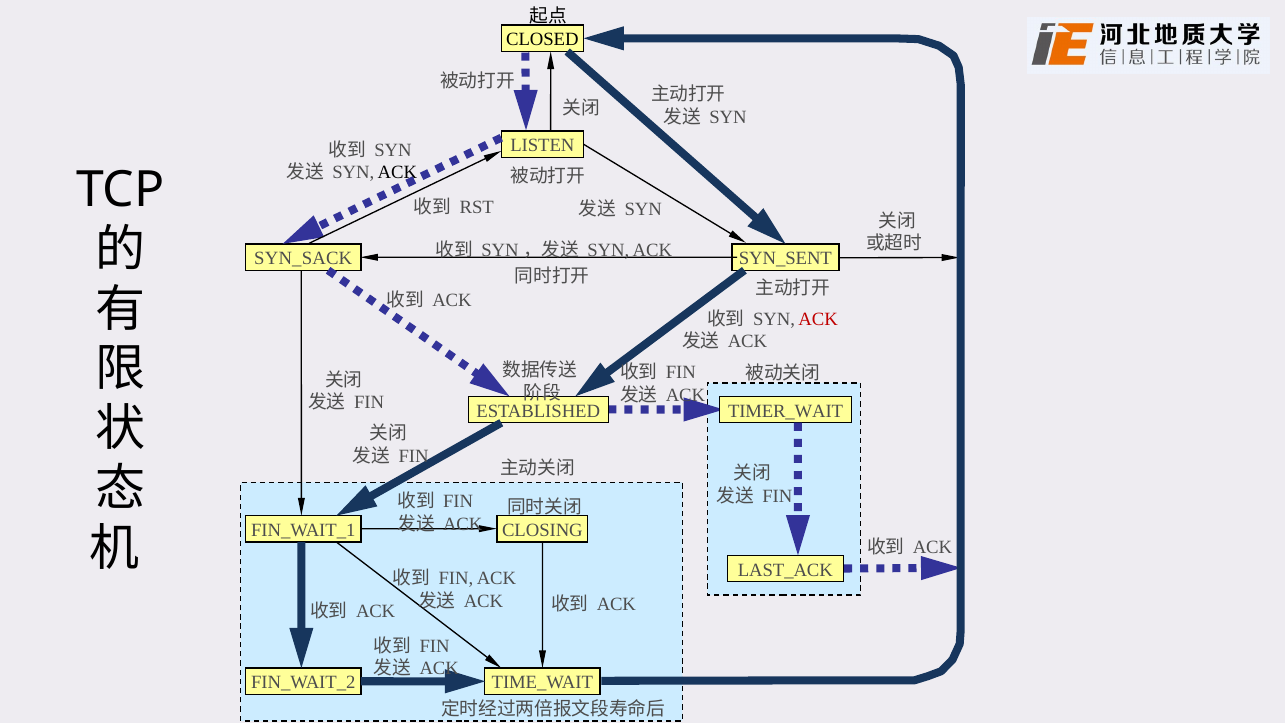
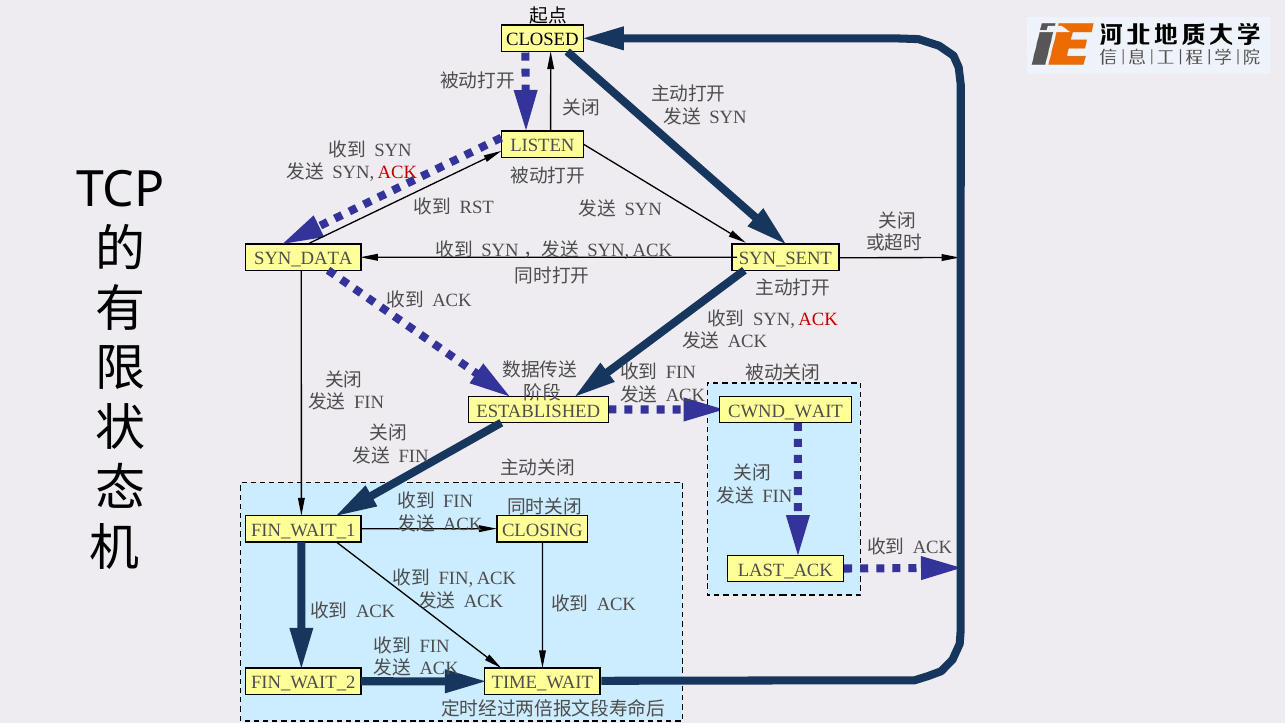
ACK at (397, 172) colour: black -> red
SYN_SACK: SYN_SACK -> SYN_DATA
TIMER_WAIT: TIMER_WAIT -> CWND_WAIT
